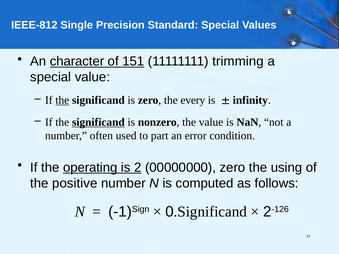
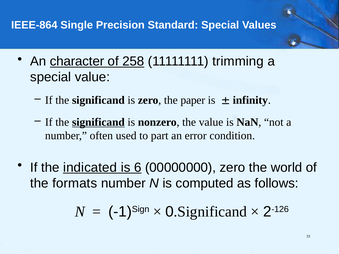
IEEE-812: IEEE-812 -> IEEE-864
151: 151 -> 258
the at (62, 100) underline: present -> none
every: every -> paper
operating: operating -> indicated
2: 2 -> 6
using: using -> world
positive: positive -> formats
